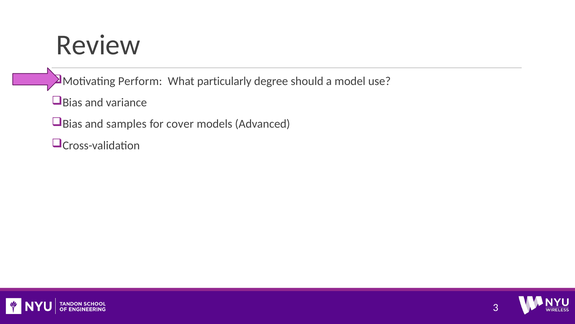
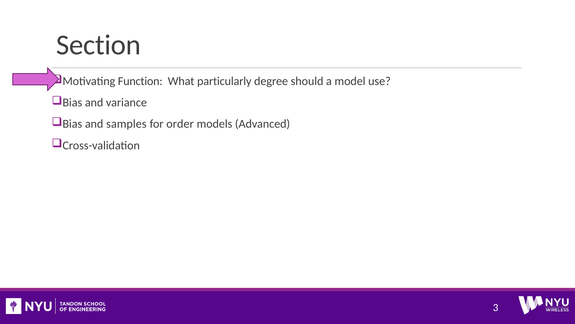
Review: Review -> Section
Perform: Perform -> Function
cover: cover -> order
